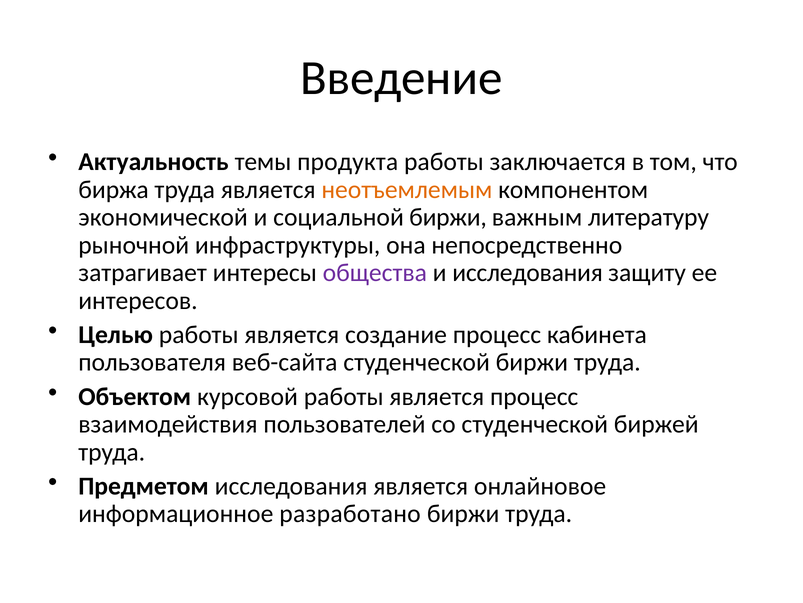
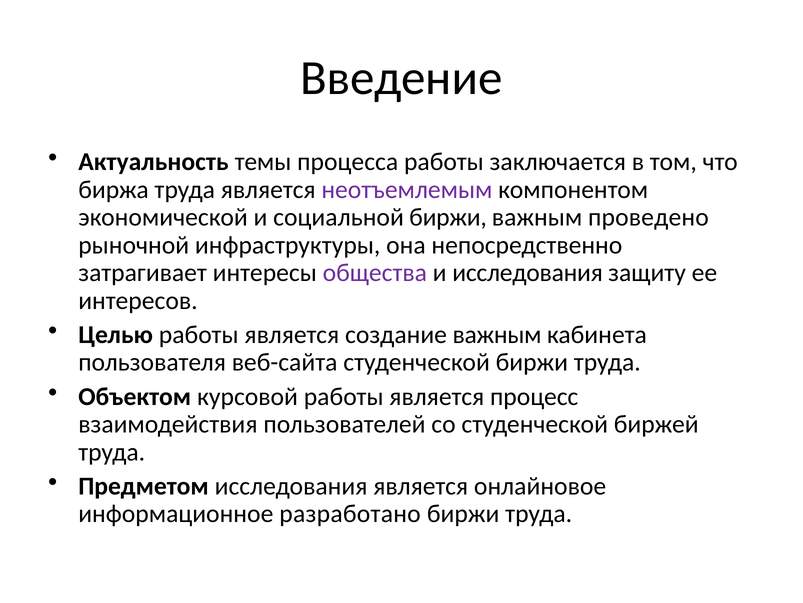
продукта: продукта -> процесса
неотъемлемым colour: orange -> purple
литературу: литературу -> проведено
создание процесс: процесс -> важным
